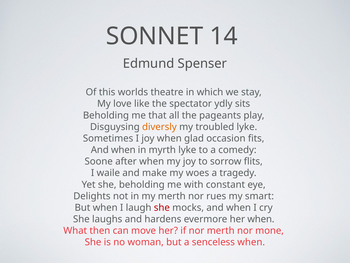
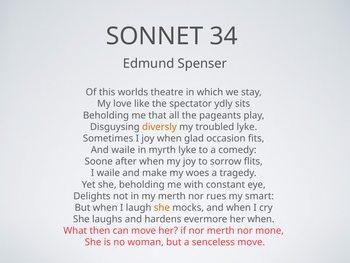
14: 14 -> 34
when at (123, 150): when -> waile
she at (162, 207) colour: red -> orange
senceless when: when -> move
